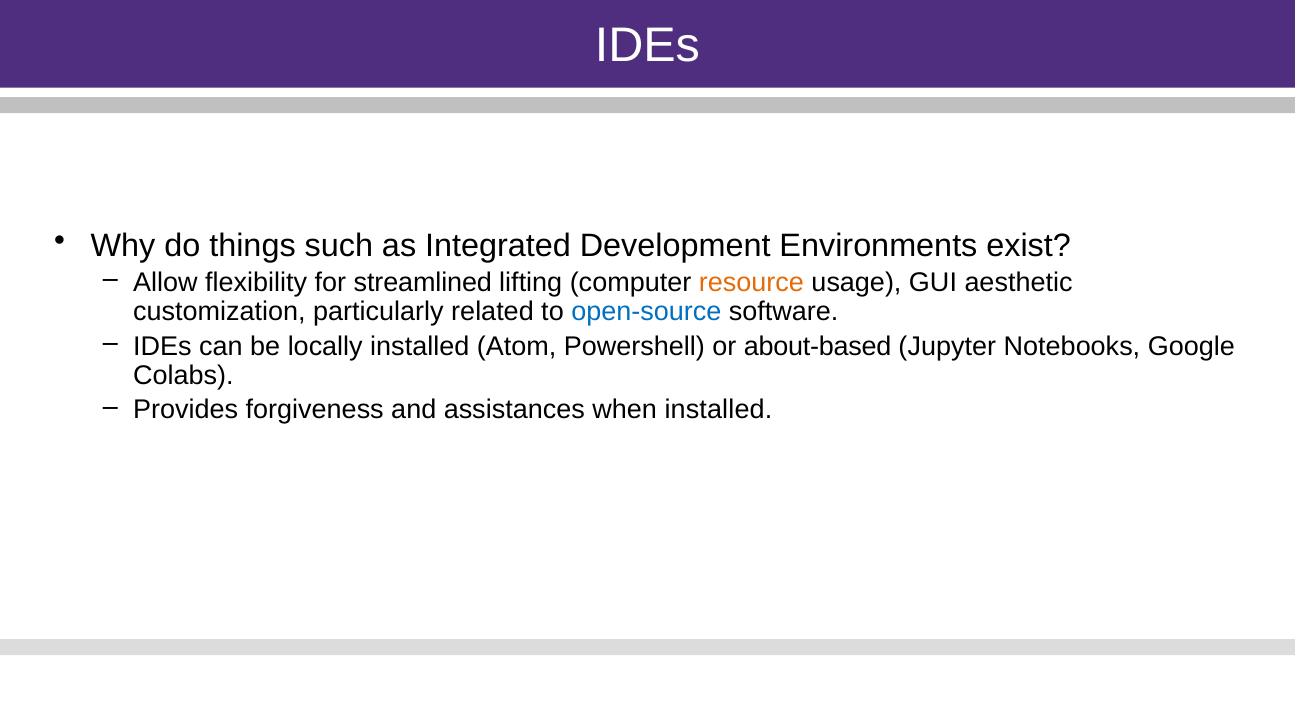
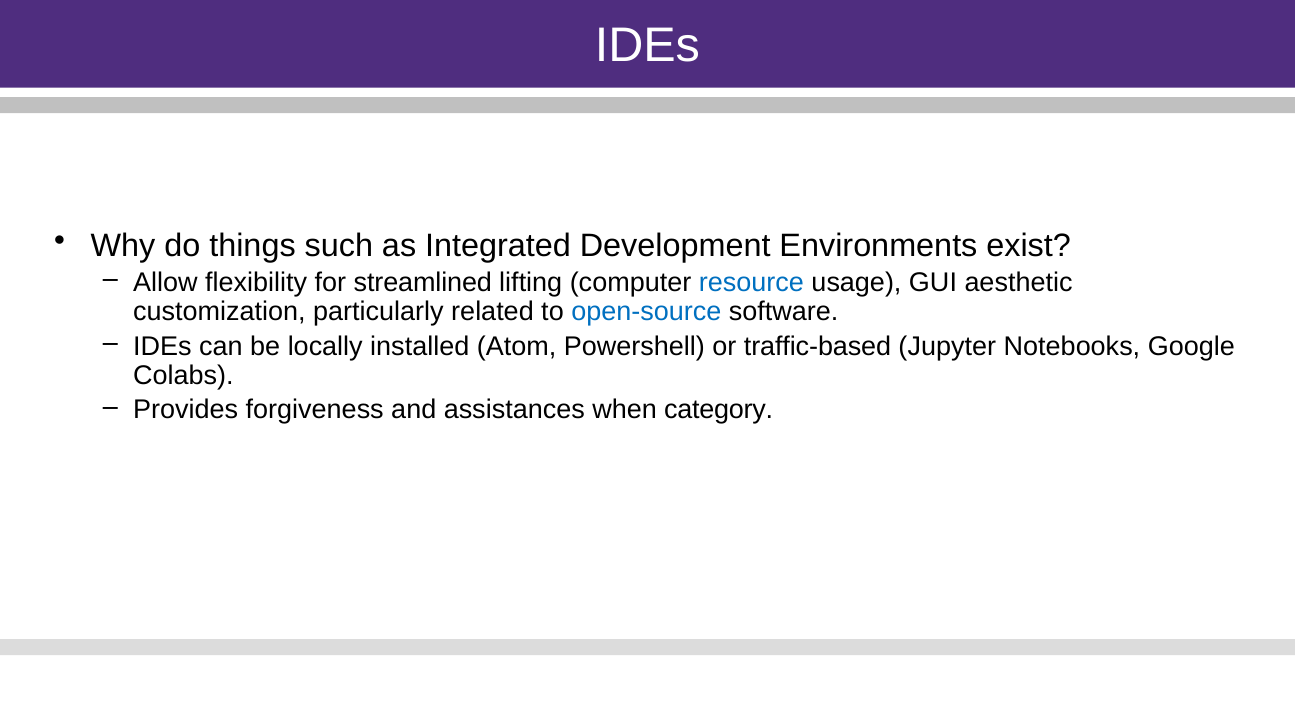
resource colour: orange -> blue
about-based: about-based -> traffic-based
when installed: installed -> category
